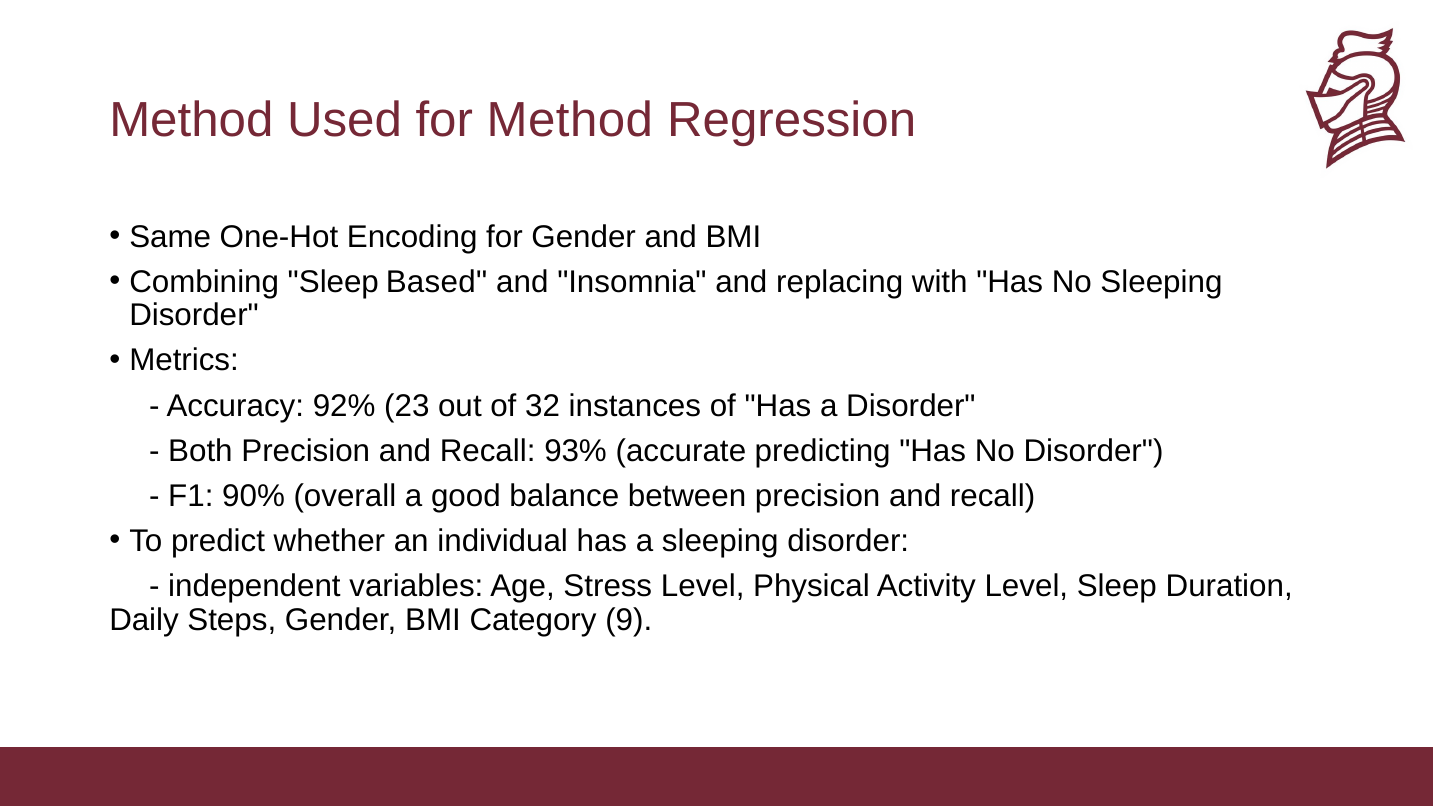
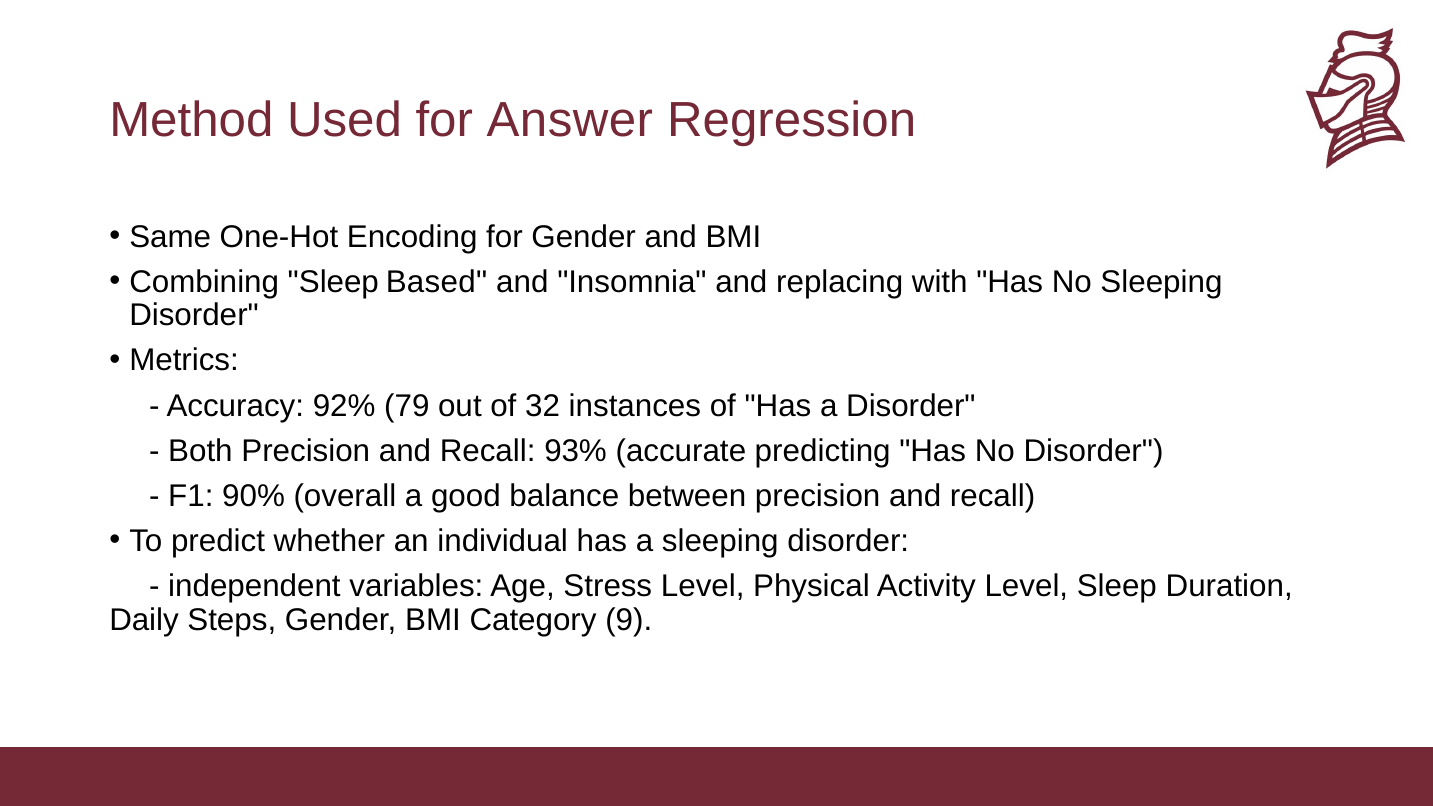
for Method: Method -> Answer
23: 23 -> 79
